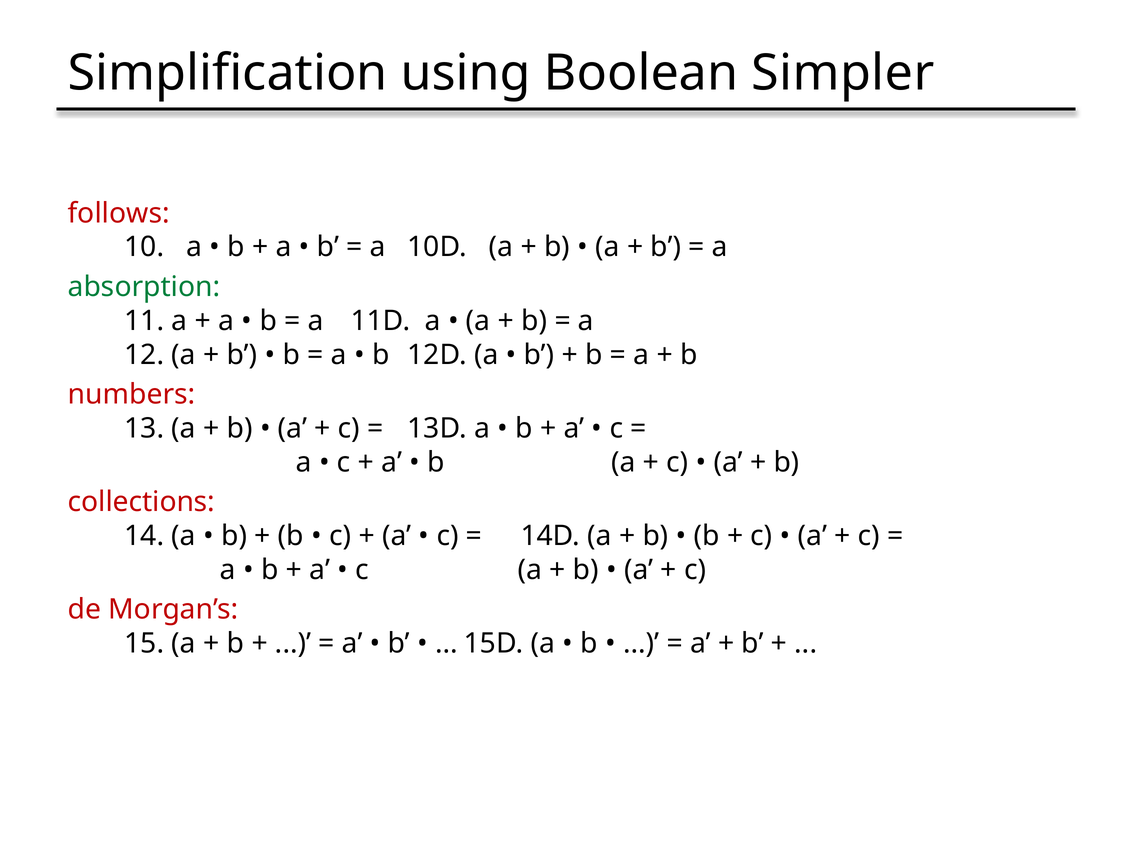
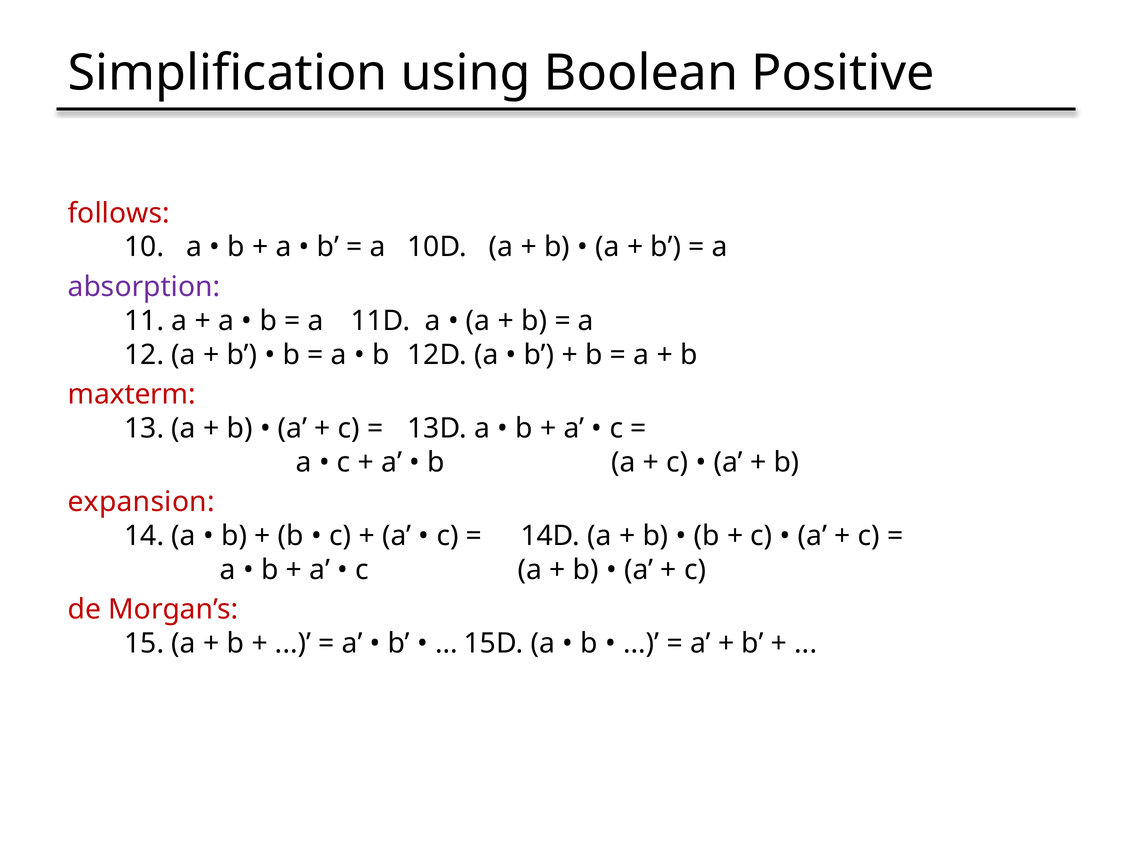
Simpler: Simpler -> Positive
absorption colour: green -> purple
numbers: numbers -> maxterm
collections: collections -> expansion
